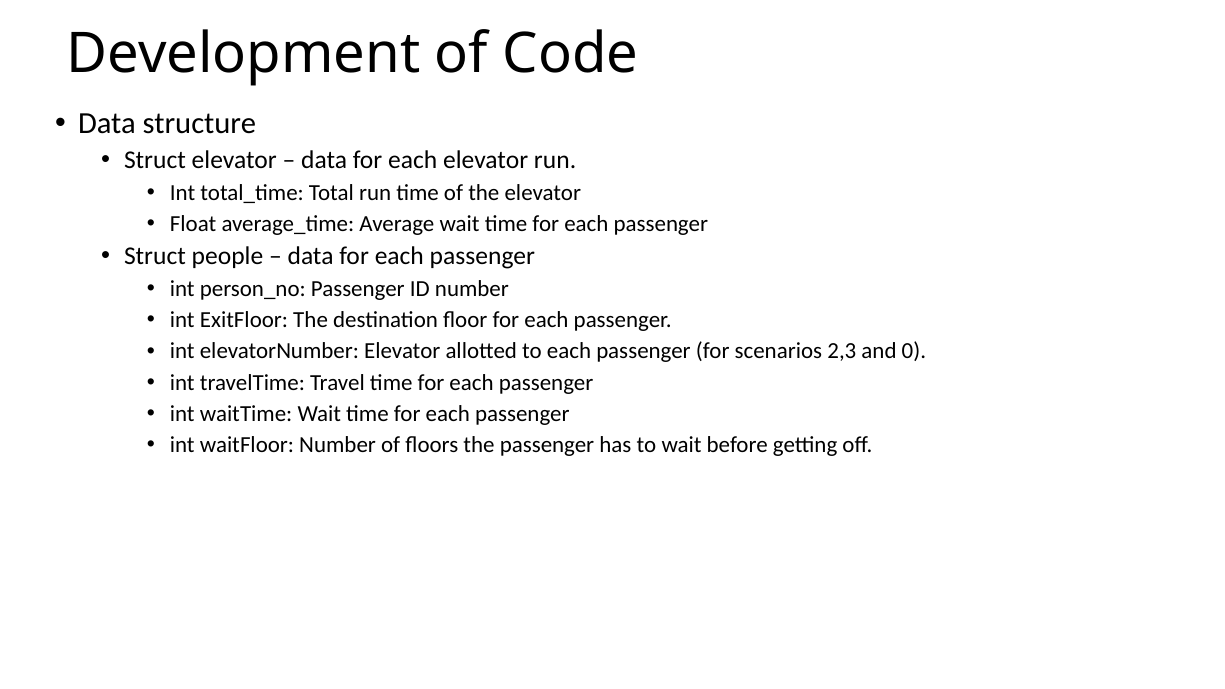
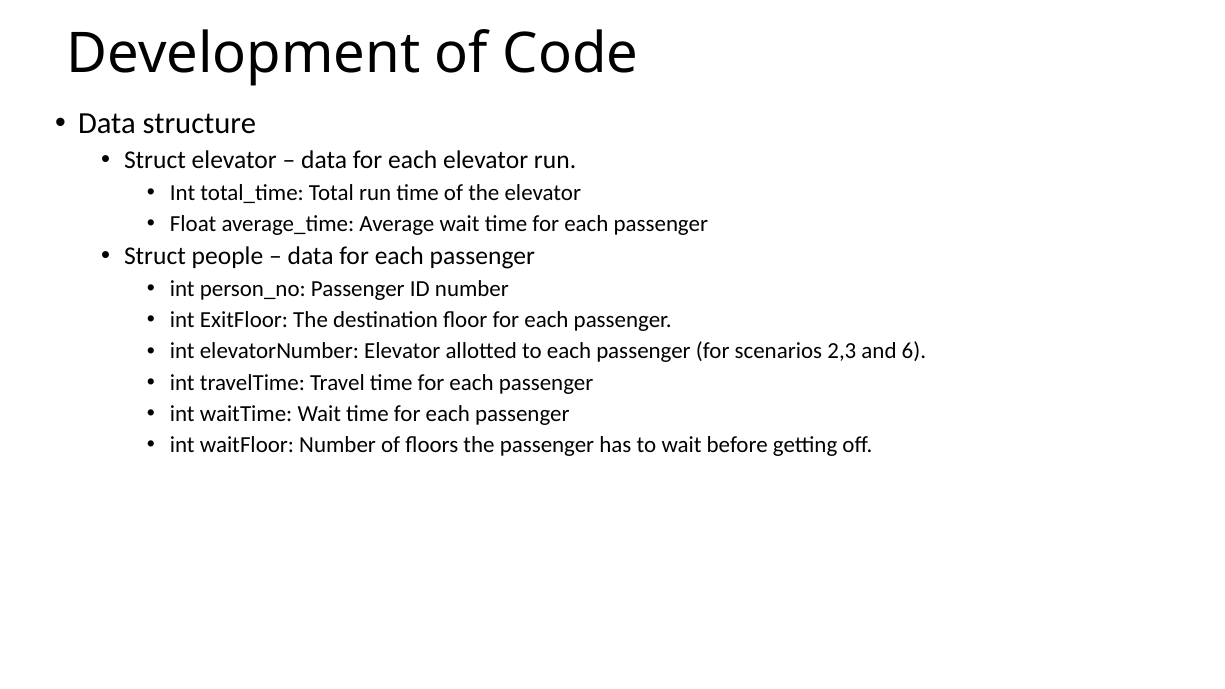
0: 0 -> 6
